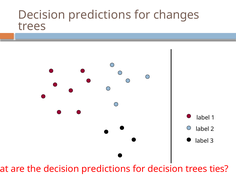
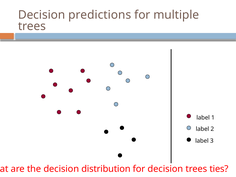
changes: changes -> multiple
the decision predictions: predictions -> distribution
